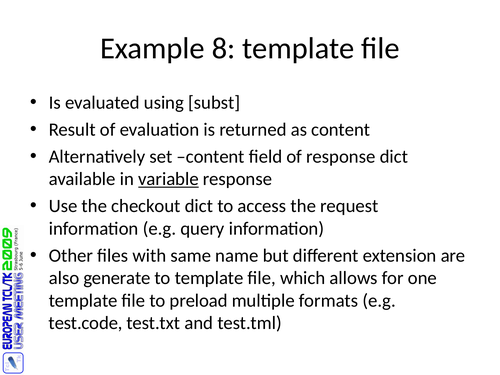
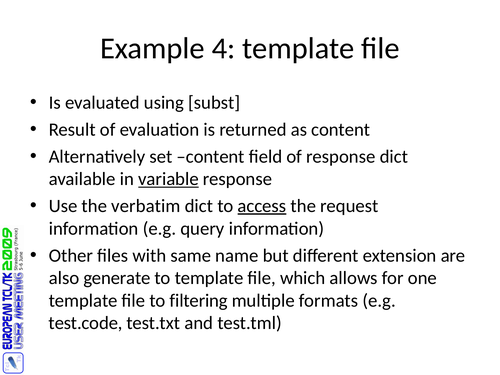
8: 8 -> 4
checkout: checkout -> verbatim
access underline: none -> present
preload: preload -> filtering
